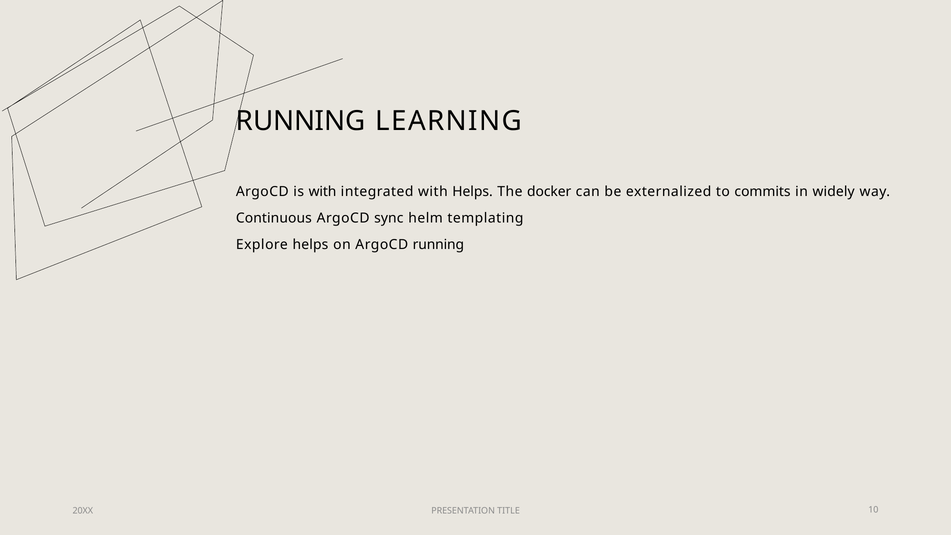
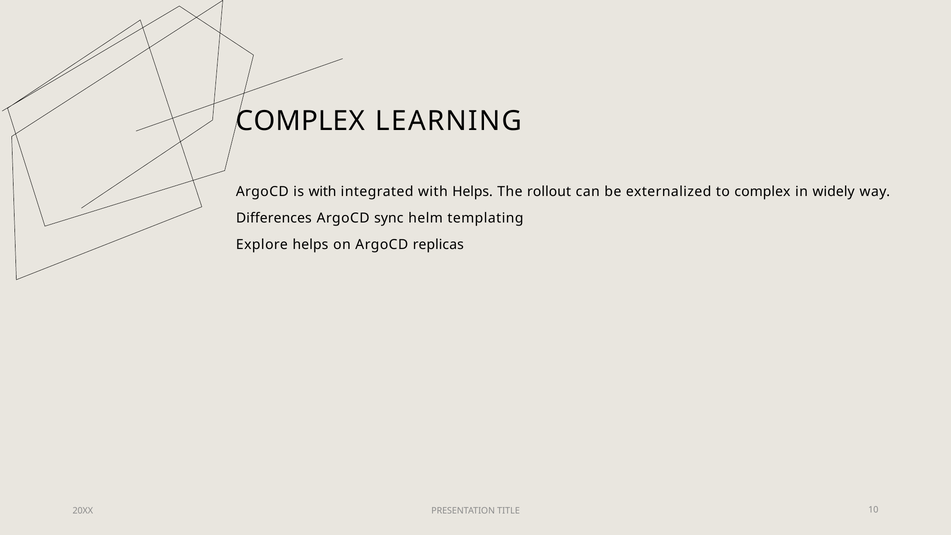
RUNNING at (301, 121): RUNNING -> COMPLEX
docker: docker -> rollout
to commits: commits -> complex
Continuous: Continuous -> Differences
ArgoCD running: running -> replicas
